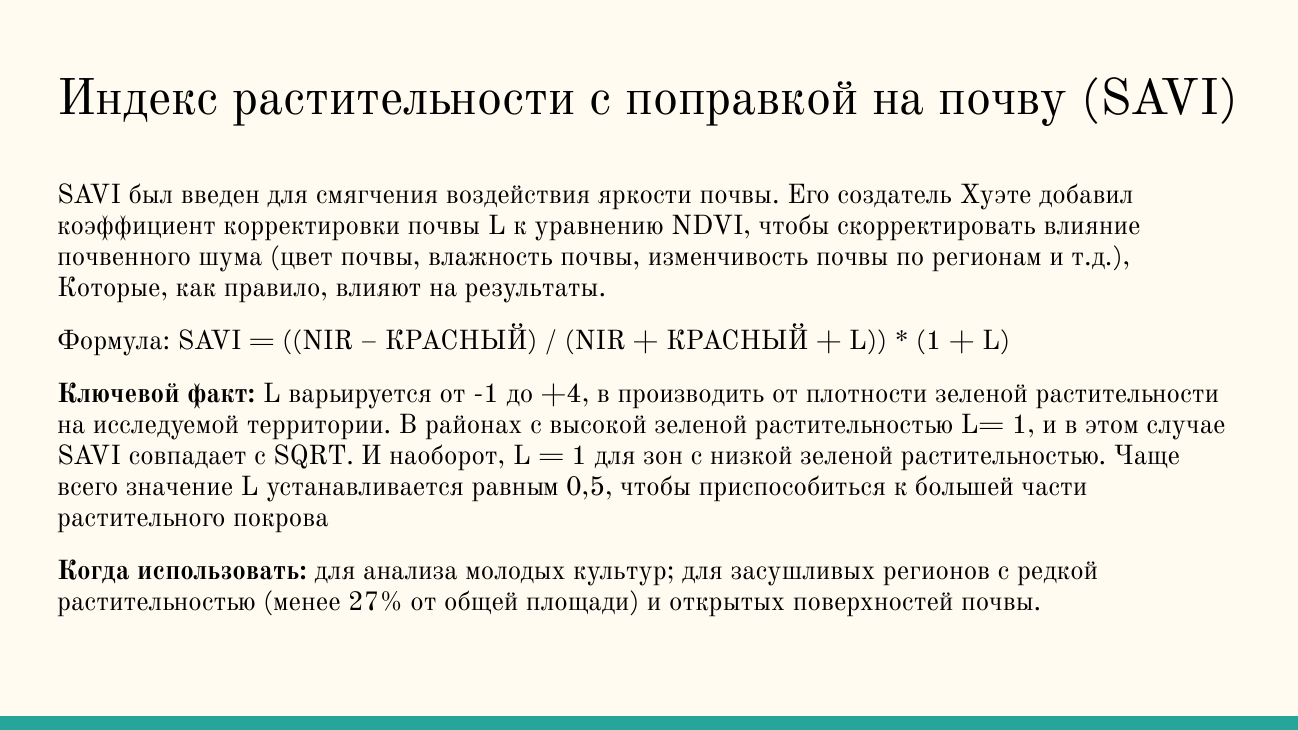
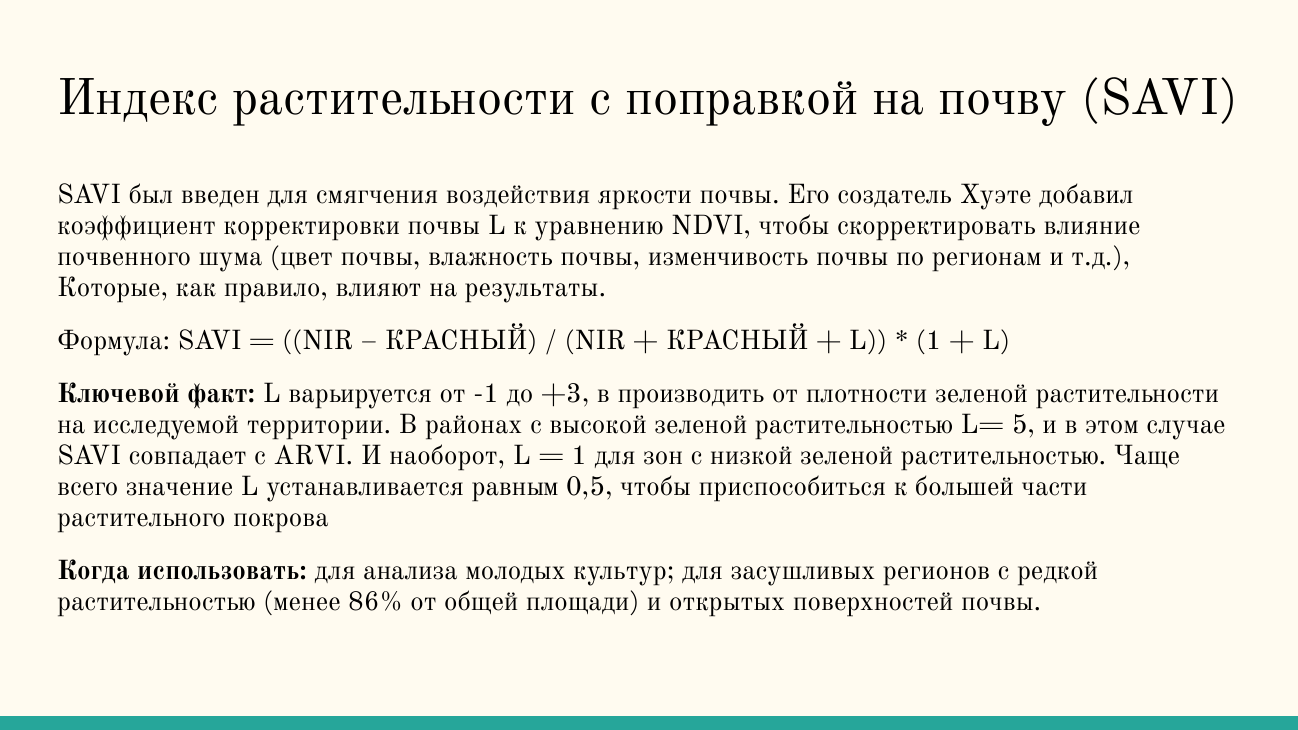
+4: +4 -> +3
L= 1: 1 -> 5
SQRT: SQRT -> ARVI
27%: 27% -> 86%
